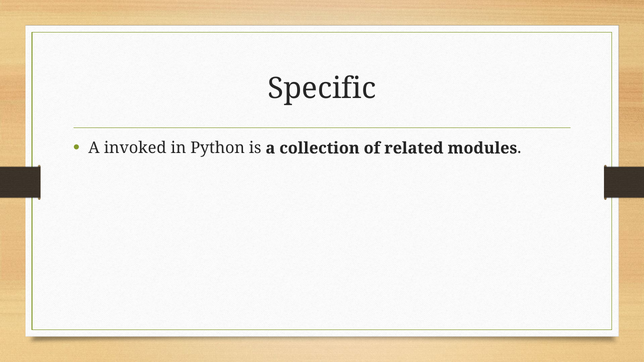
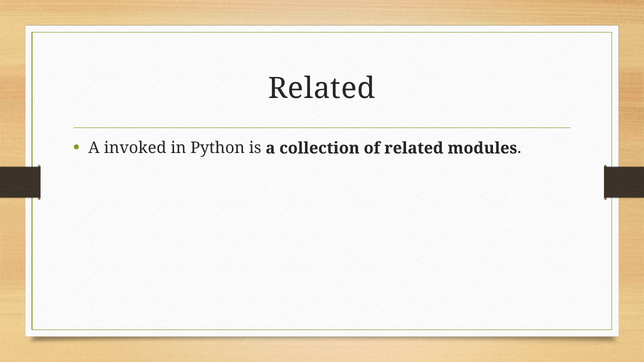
Specific at (322, 88): Specific -> Related
